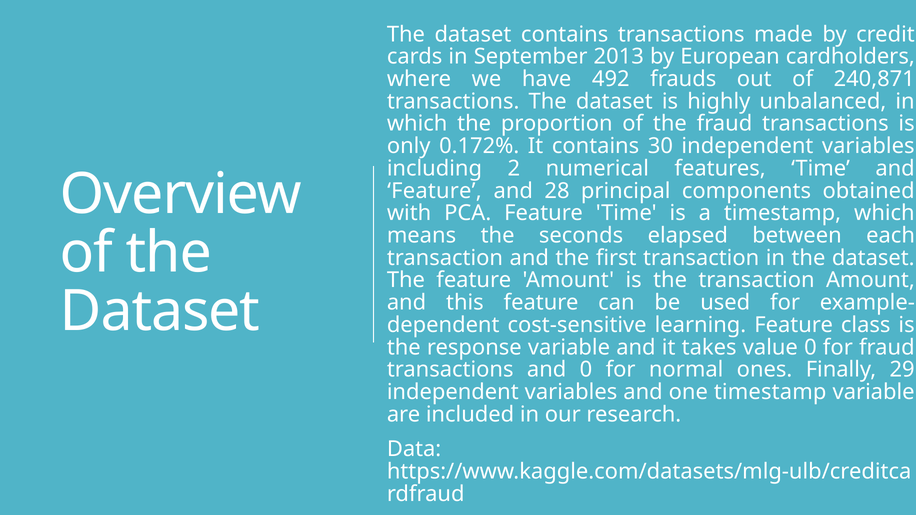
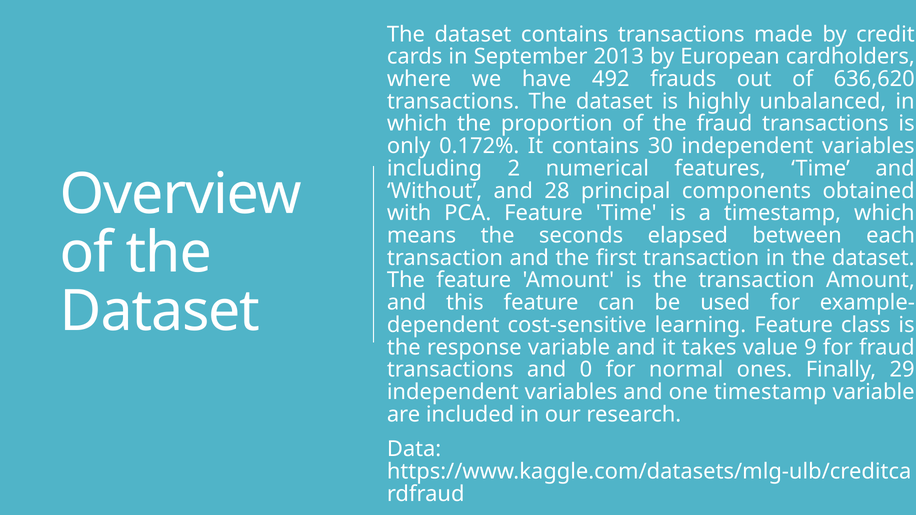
240,871: 240,871 -> 636,620
Feature at (434, 191): Feature -> Without
value 0: 0 -> 9
